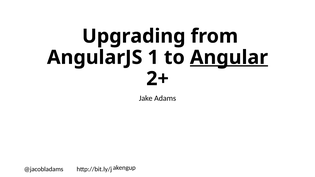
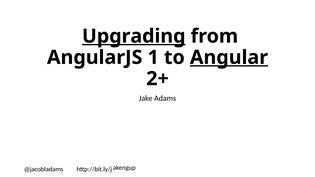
Upgrading underline: none -> present
